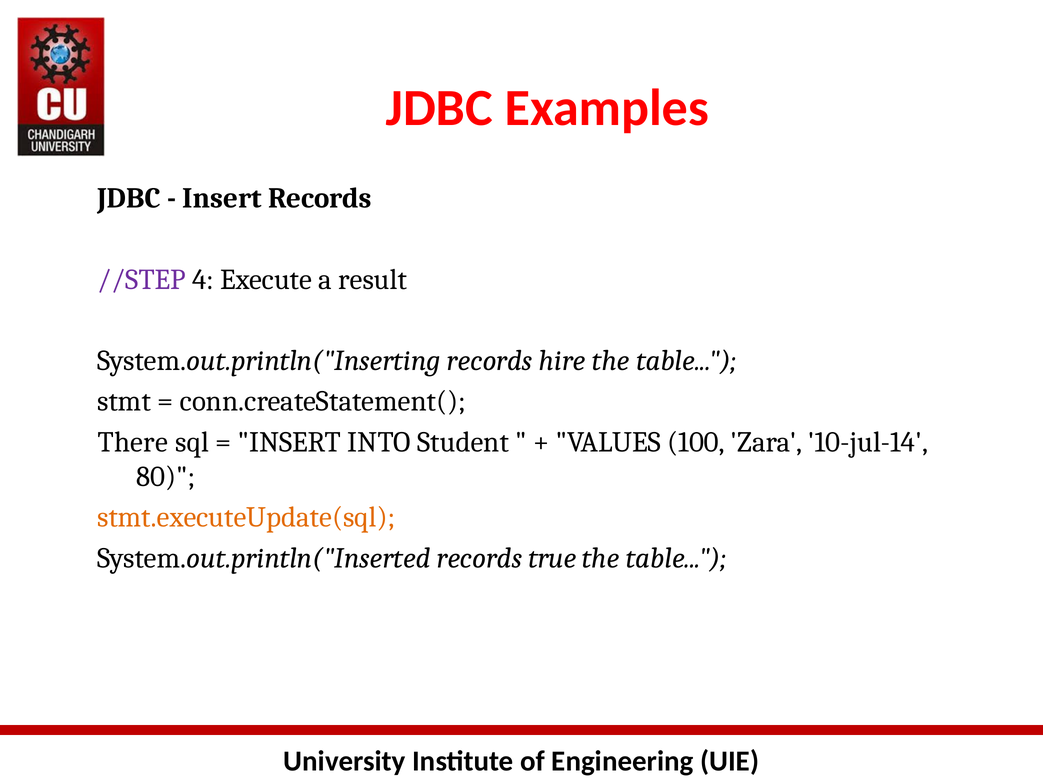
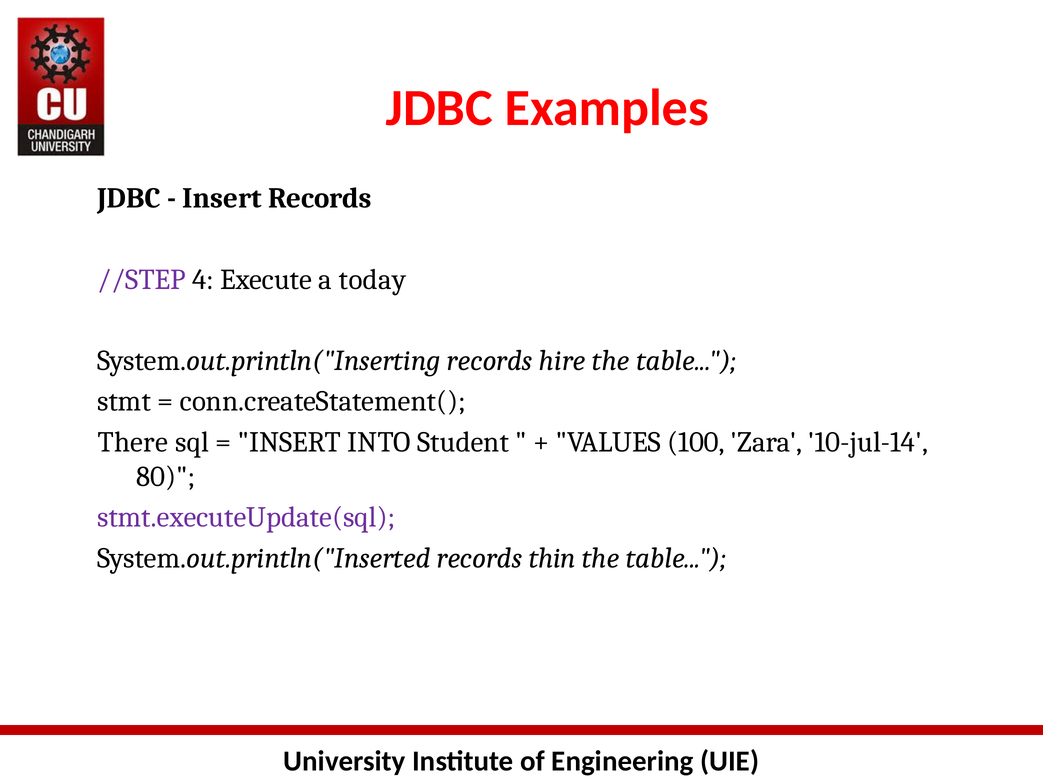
result: result -> today
stmt.executeUpdate(sql colour: orange -> purple
true: true -> thin
